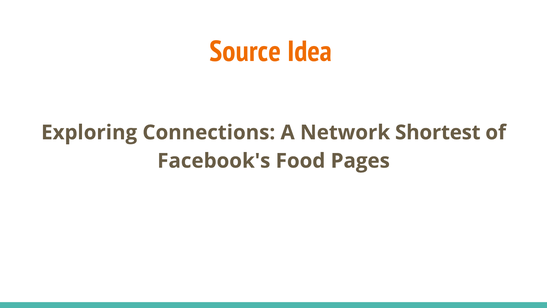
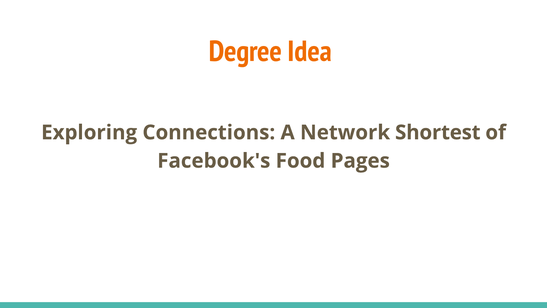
Source: Source -> Degree
